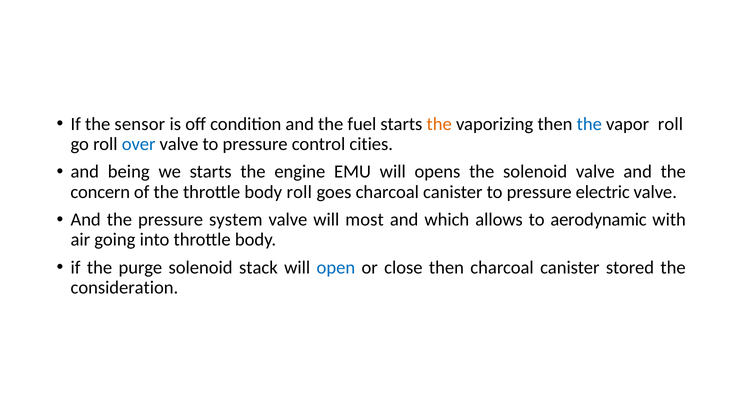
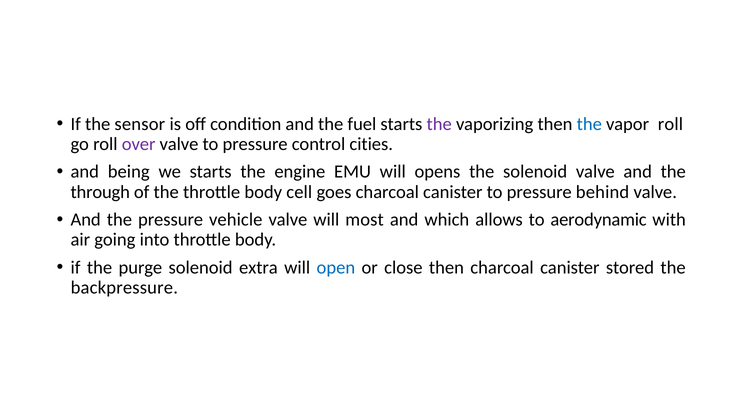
the at (439, 124) colour: orange -> purple
over colour: blue -> purple
concern: concern -> through
body roll: roll -> cell
electric: electric -> behind
system: system -> vehicle
stack: stack -> extra
consideration: consideration -> backpressure
